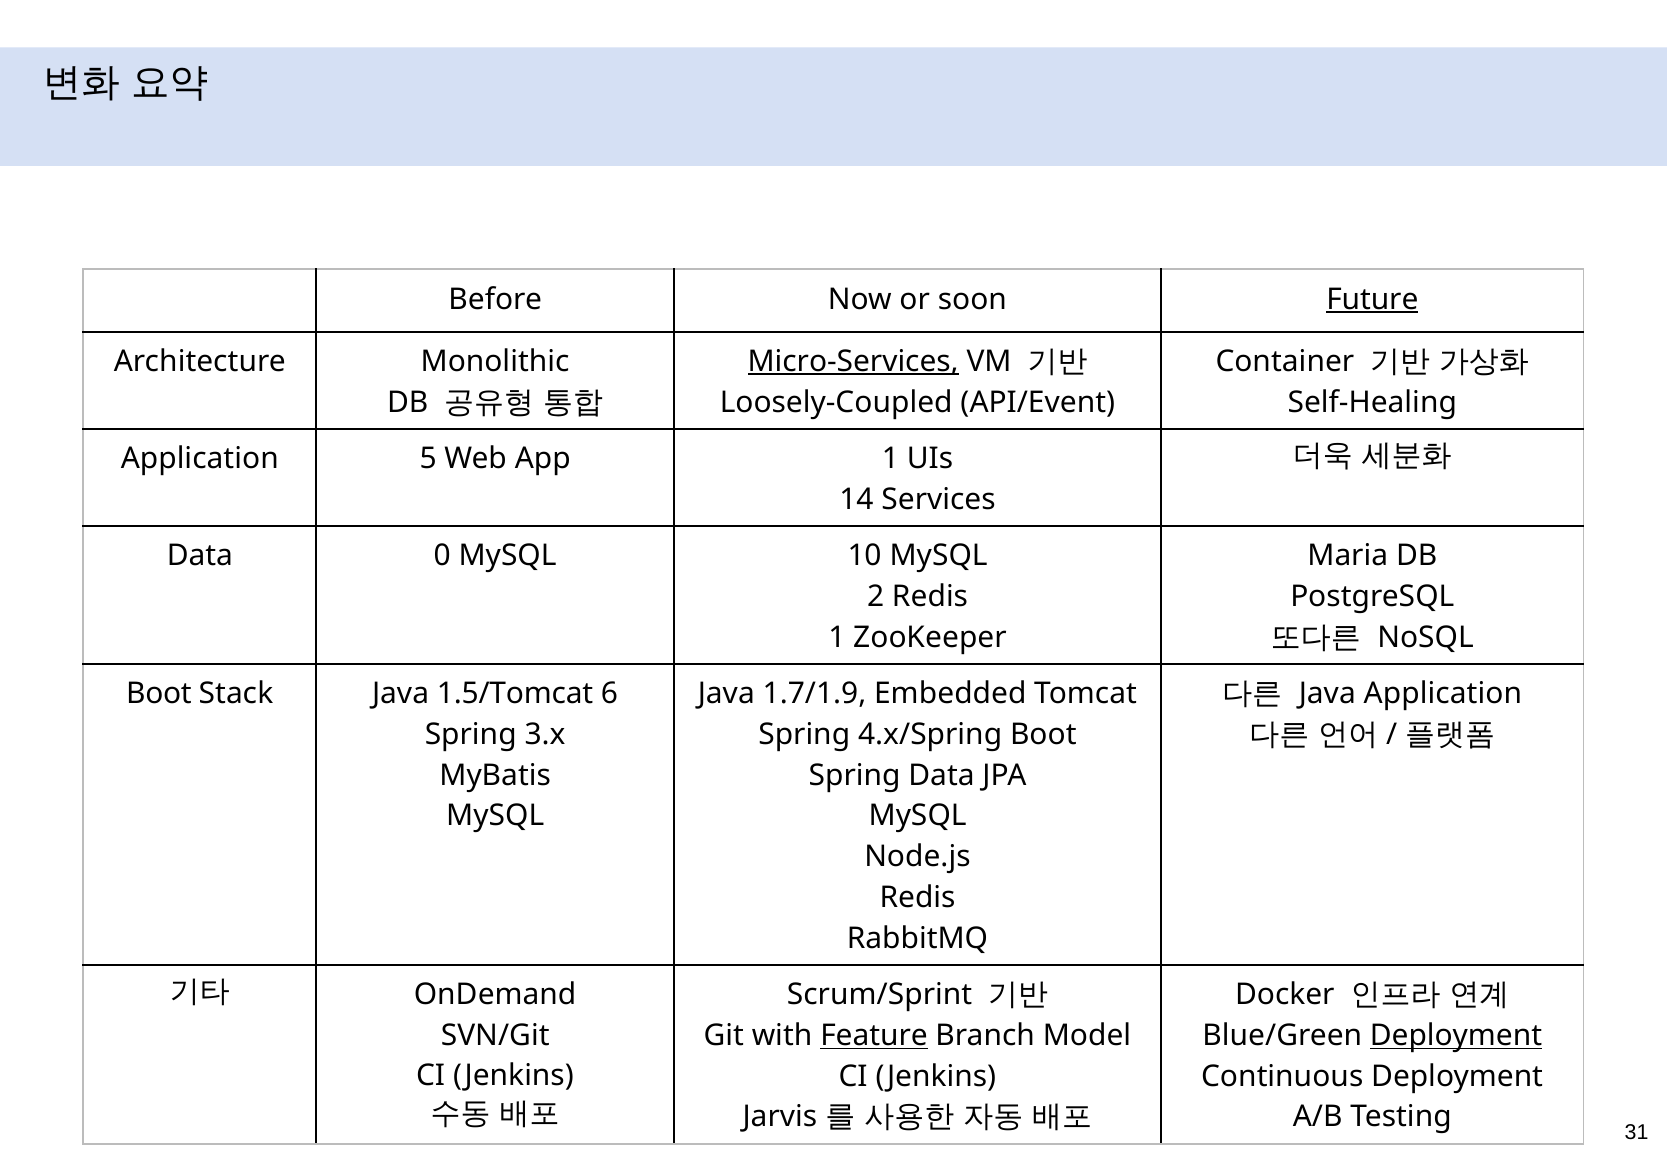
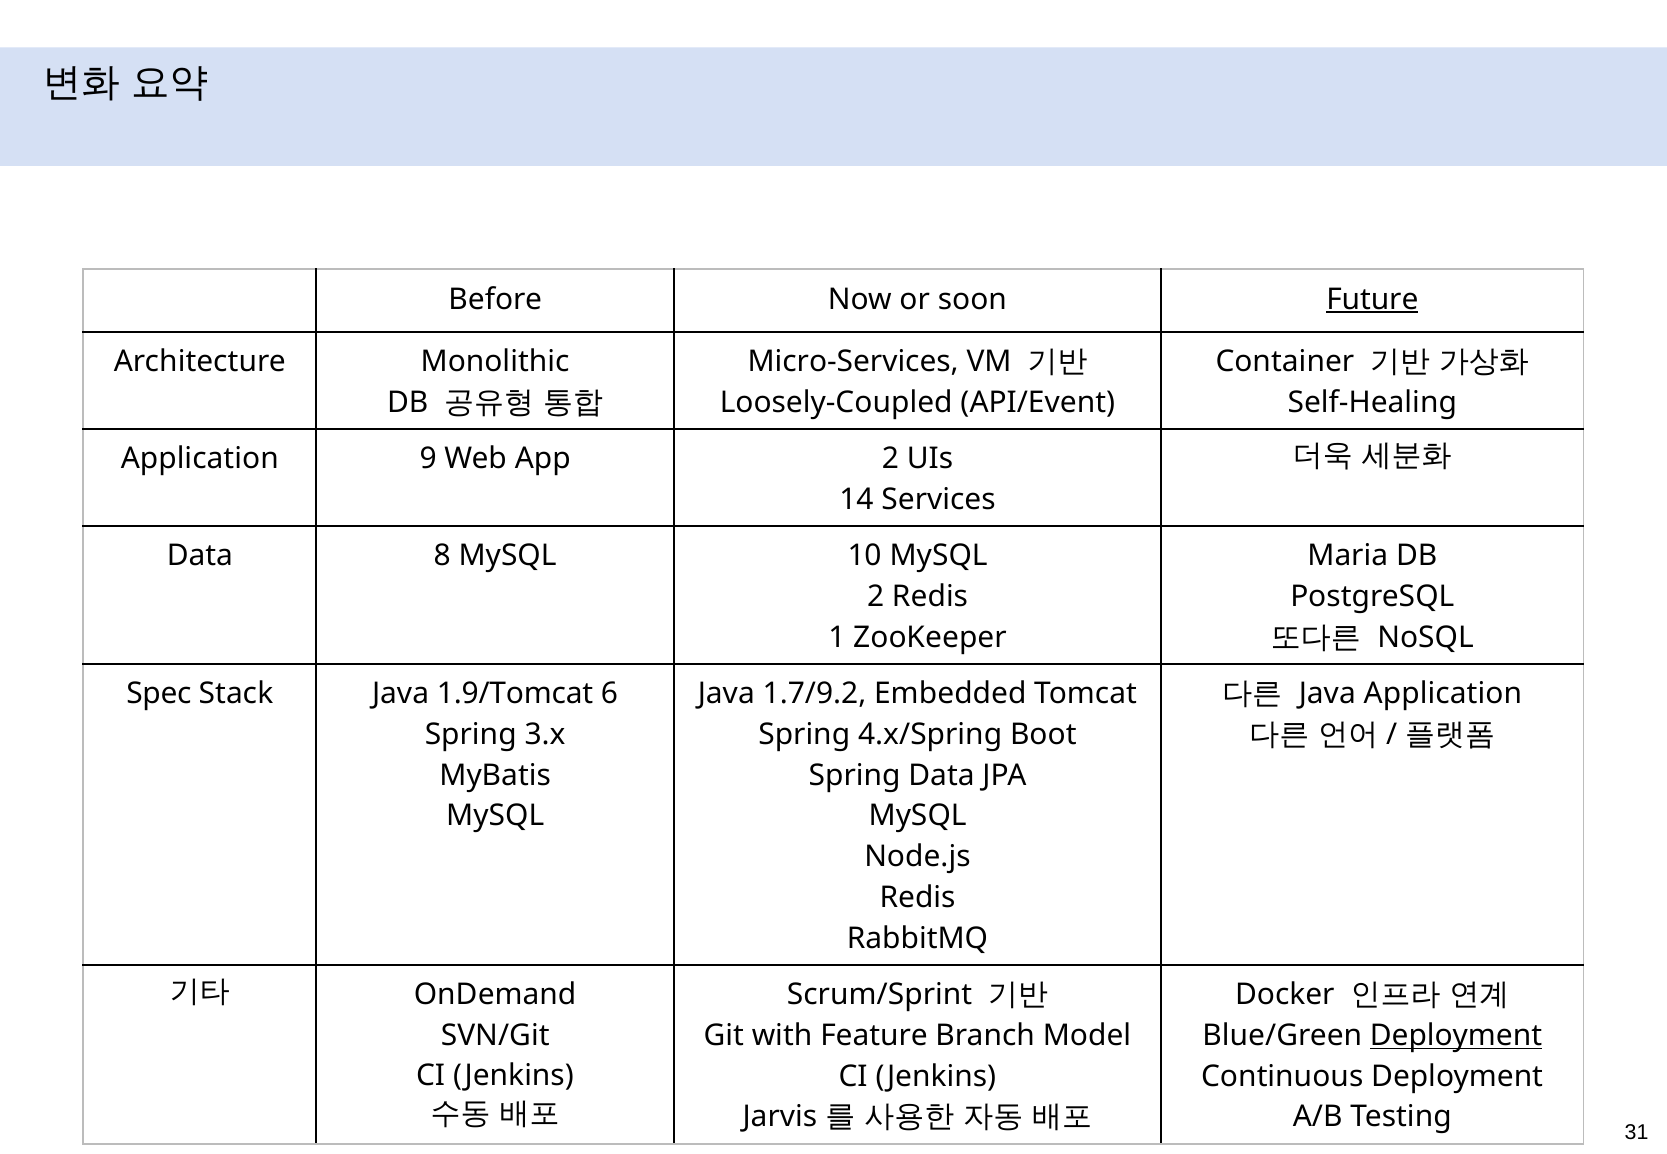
Micro-Services underline: present -> none
5: 5 -> 9
App 1: 1 -> 2
0: 0 -> 8
Boot at (159, 694): Boot -> Spec
1.5/Tomcat: 1.5/Tomcat -> 1.9/Tomcat
1.7/1.9: 1.7/1.9 -> 1.7/9.2
Feature underline: present -> none
